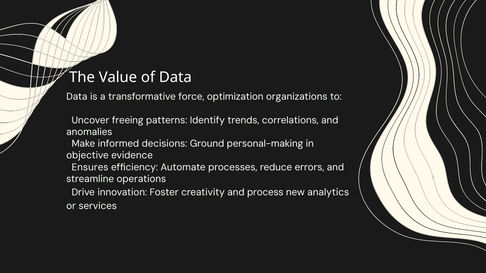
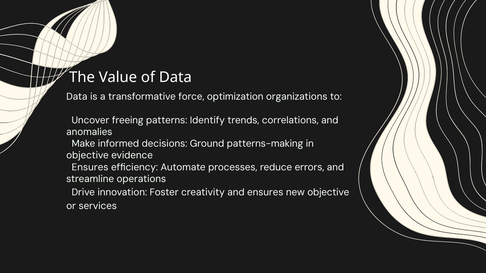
personal-making: personal-making -> patterns-making
and process: process -> ensures
new analytics: analytics -> objective
